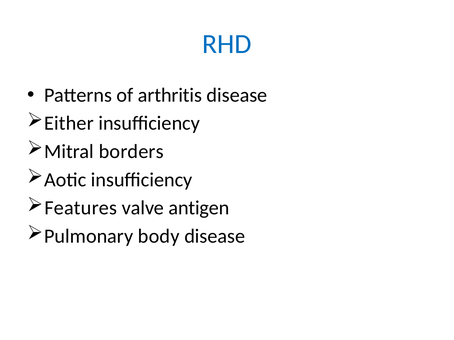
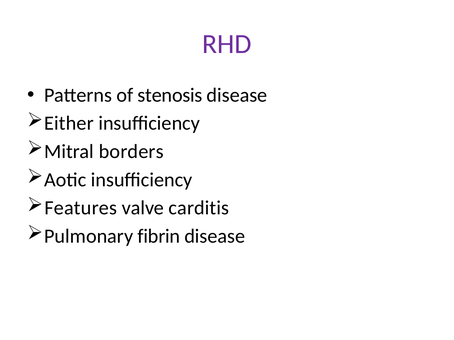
RHD colour: blue -> purple
arthritis: arthritis -> stenosis
antigen: antigen -> carditis
body: body -> fibrin
